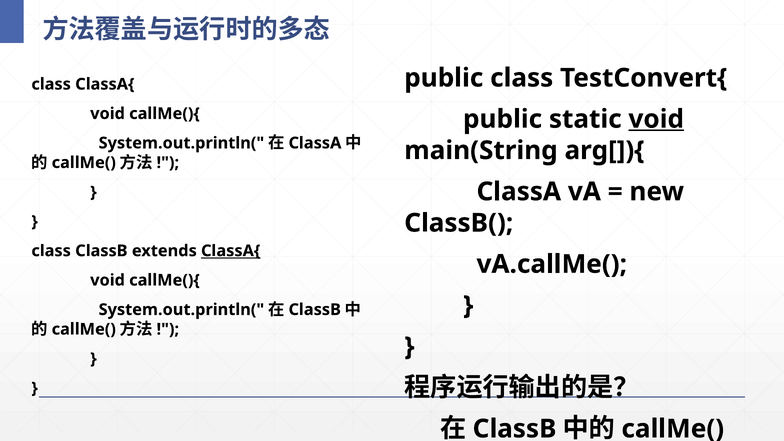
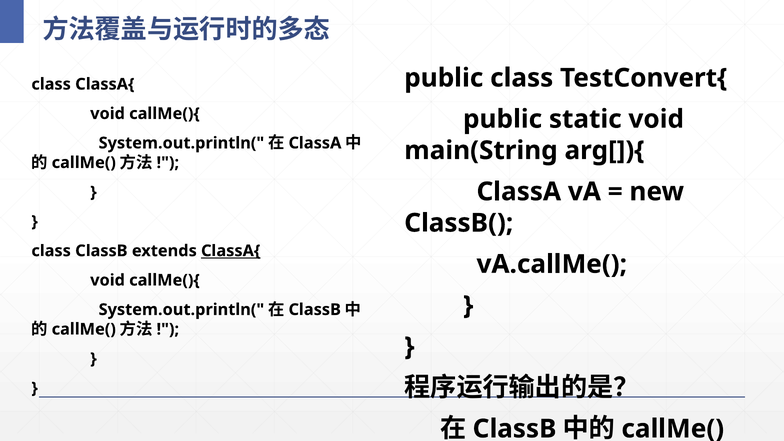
void at (656, 119) underline: present -> none
